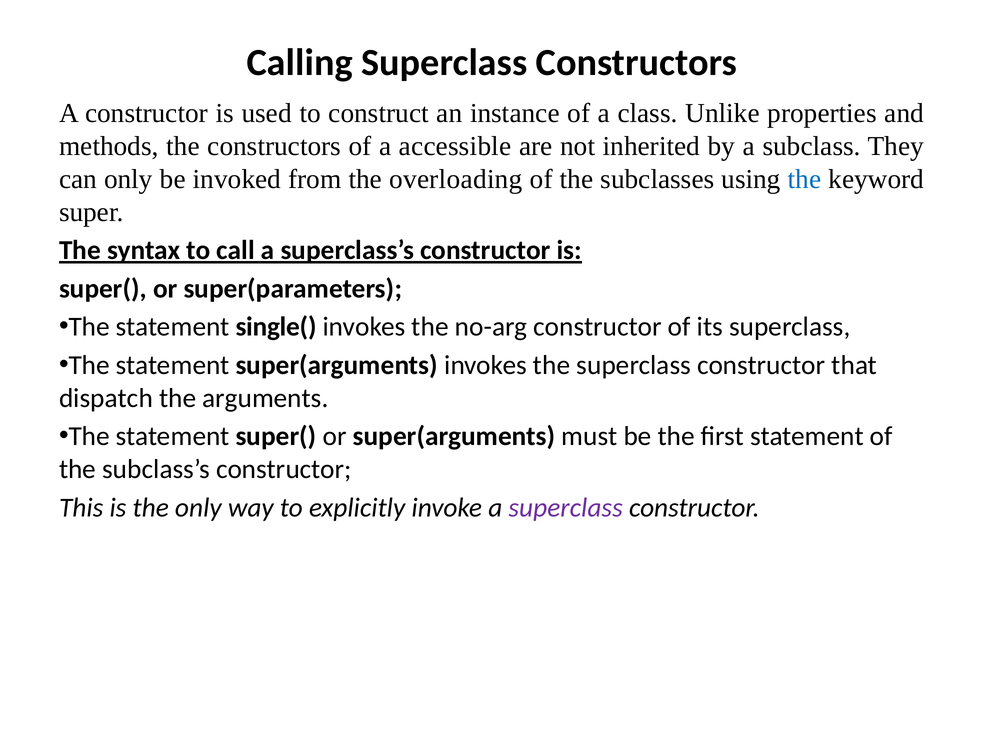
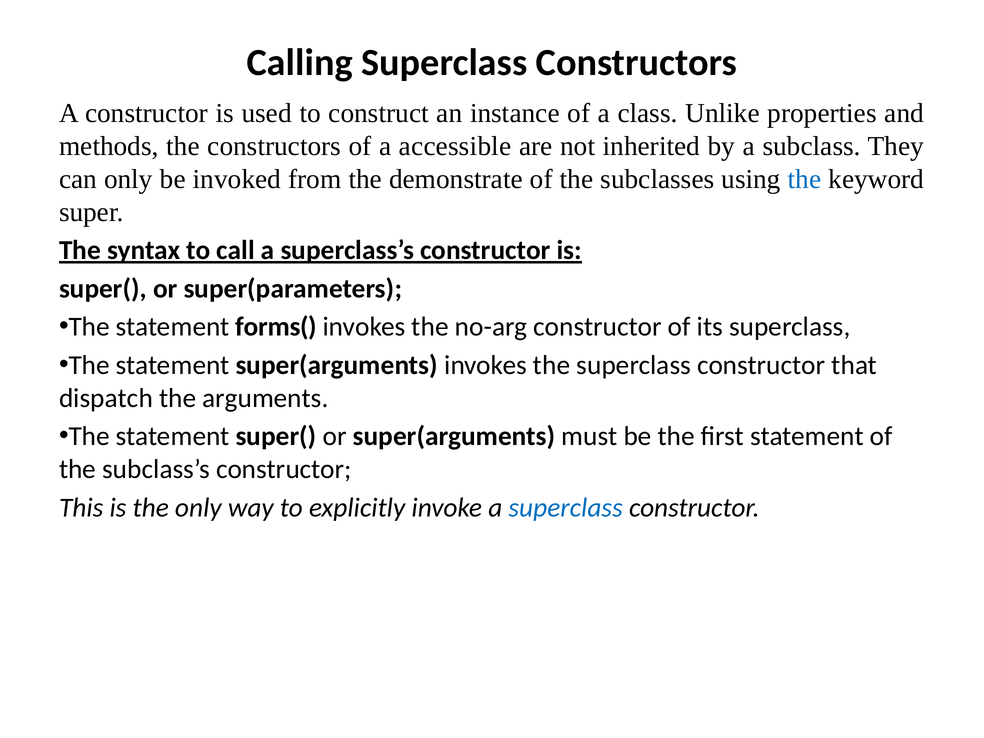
overloading: overloading -> demonstrate
single(: single( -> forms(
superclass at (566, 508) colour: purple -> blue
